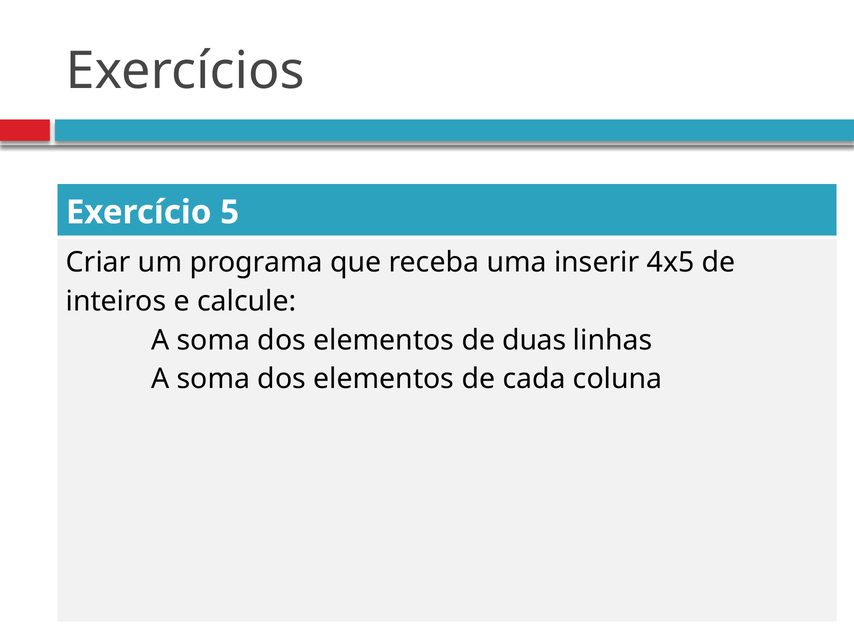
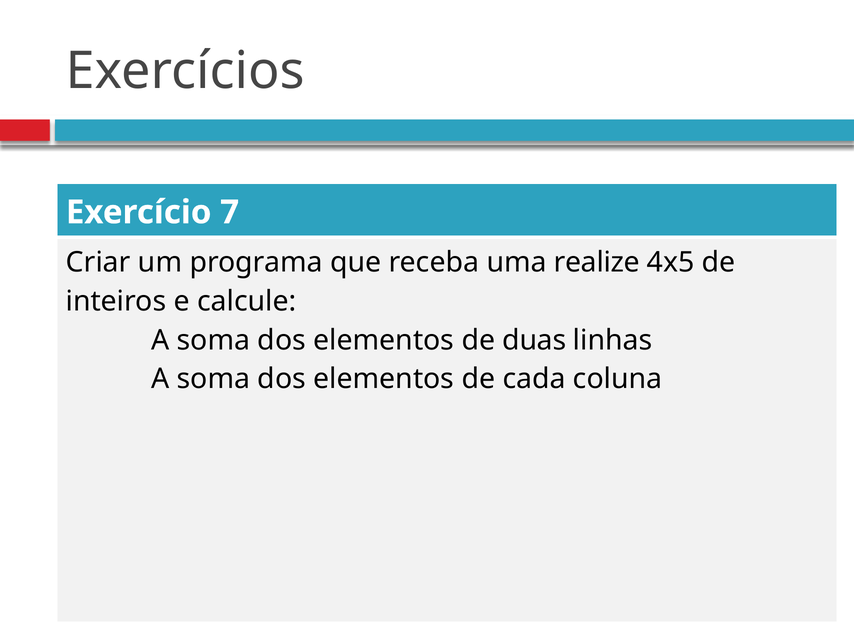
5: 5 -> 7
inserir: inserir -> realize
